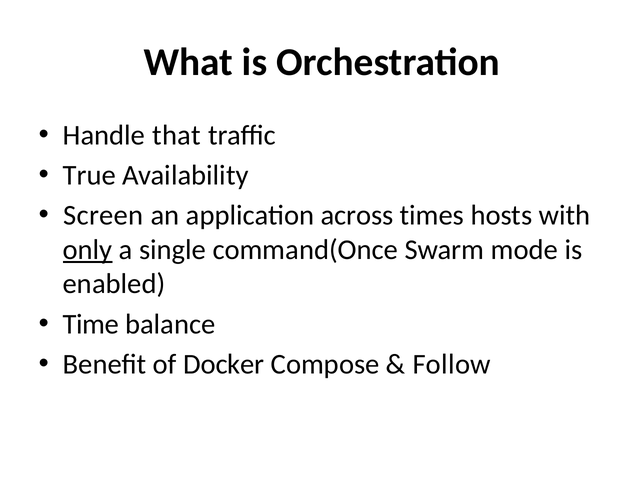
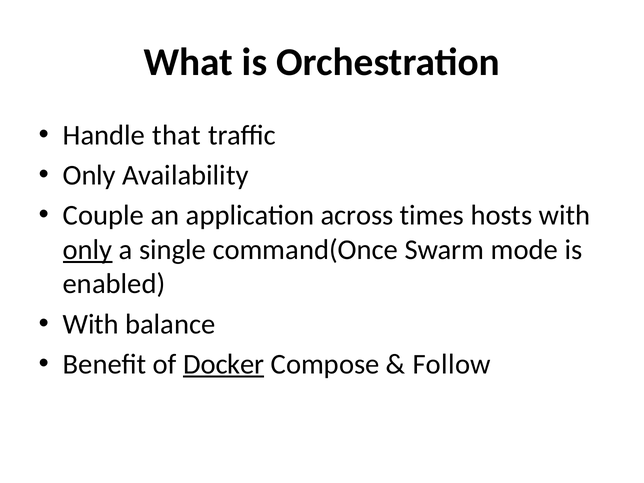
True at (89, 175): True -> Only
Screen: Screen -> Couple
Time at (91, 324): Time -> With
Docker underline: none -> present
